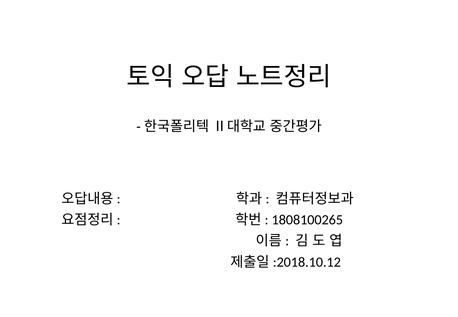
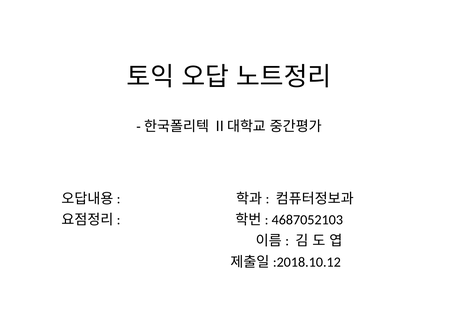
1808100265: 1808100265 -> 4687052103
